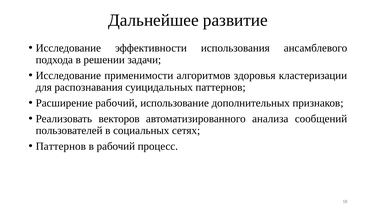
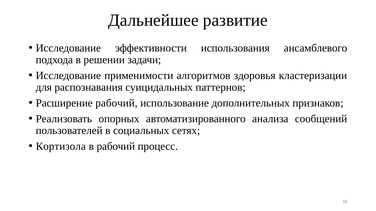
векторов: векторов -> опорных
Паттернов at (61, 147): Паттернов -> Кортизола
